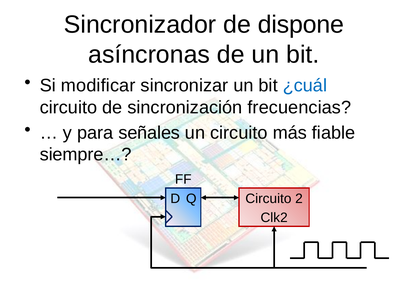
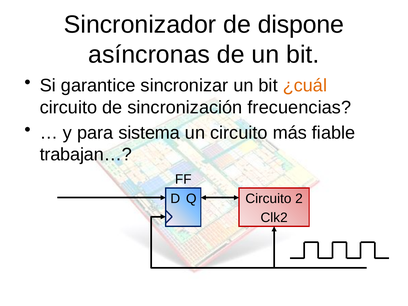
modificar: modificar -> garantice
¿cuál colour: blue -> orange
señales: señales -> sistema
siempre…: siempre… -> trabajan…
